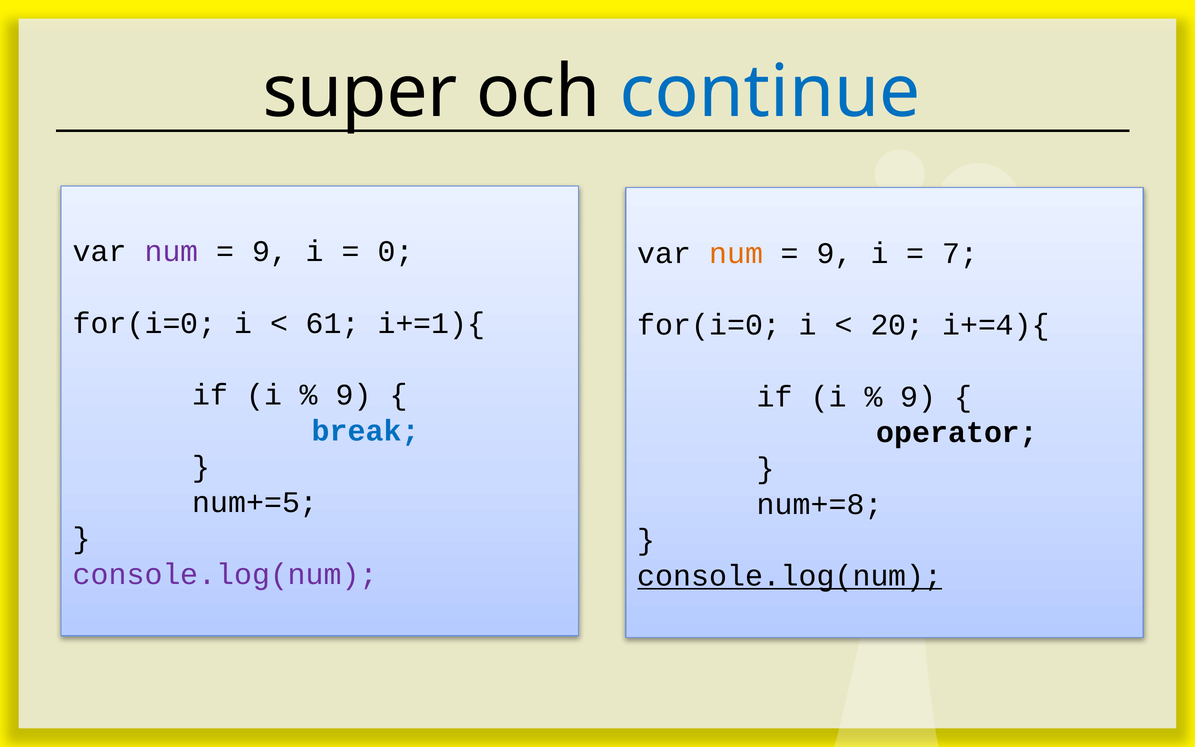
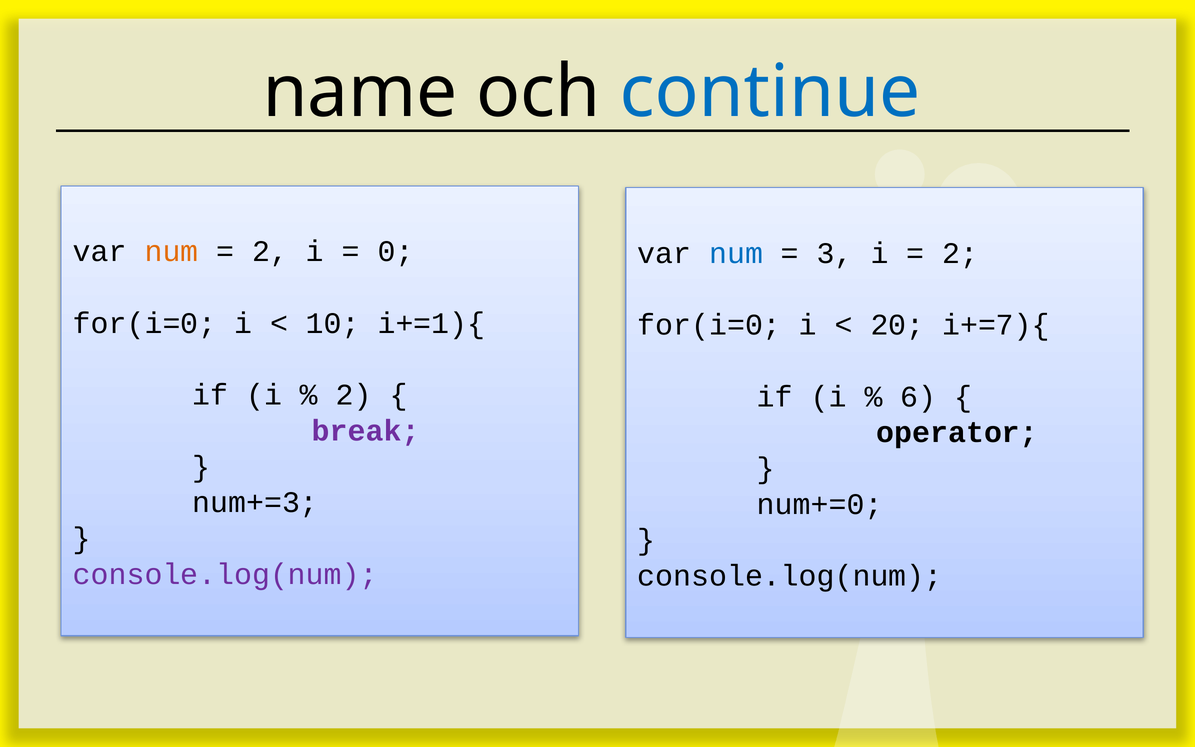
super: super -> name
num at (171, 252) colour: purple -> orange
9 at (270, 252): 9 -> 2
num at (736, 253) colour: orange -> blue
9 at (835, 253): 9 -> 3
7 at (960, 253): 7 -> 2
61: 61 -> 10
i+=4){: i+=4){ -> i+=7){
9 at (354, 395): 9 -> 2
9 at (918, 397): 9 -> 6
break colour: blue -> purple
num+=5: num+=5 -> num+=3
num+=8: num+=8 -> num+=0
console.log(num at (790, 576) underline: present -> none
